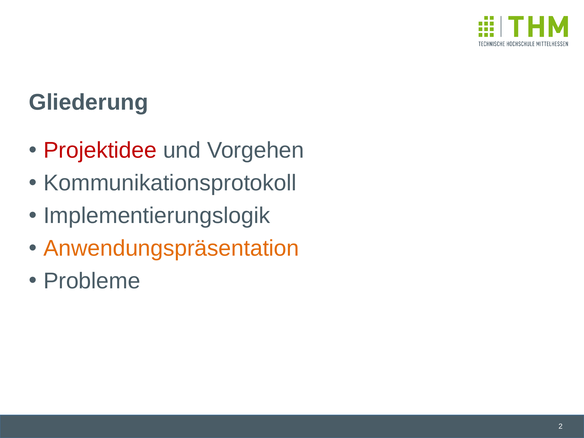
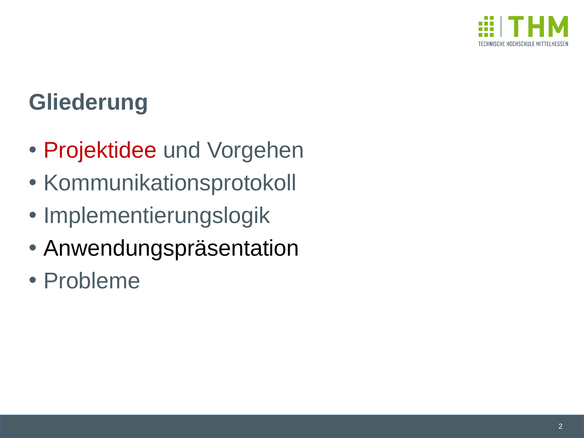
Anwendungspräsentation colour: orange -> black
